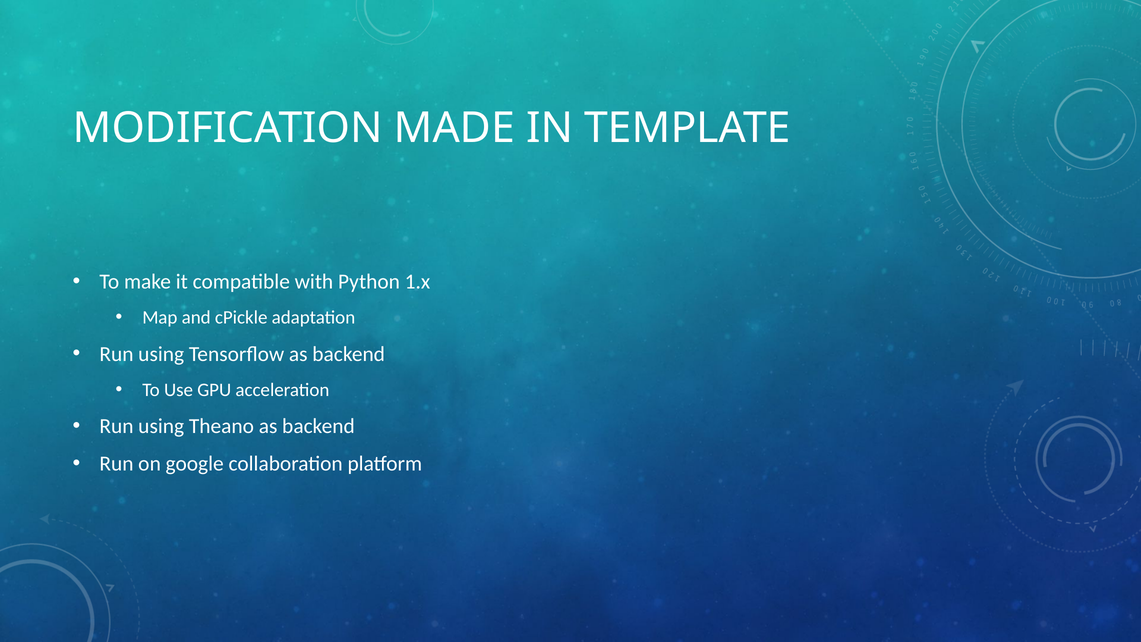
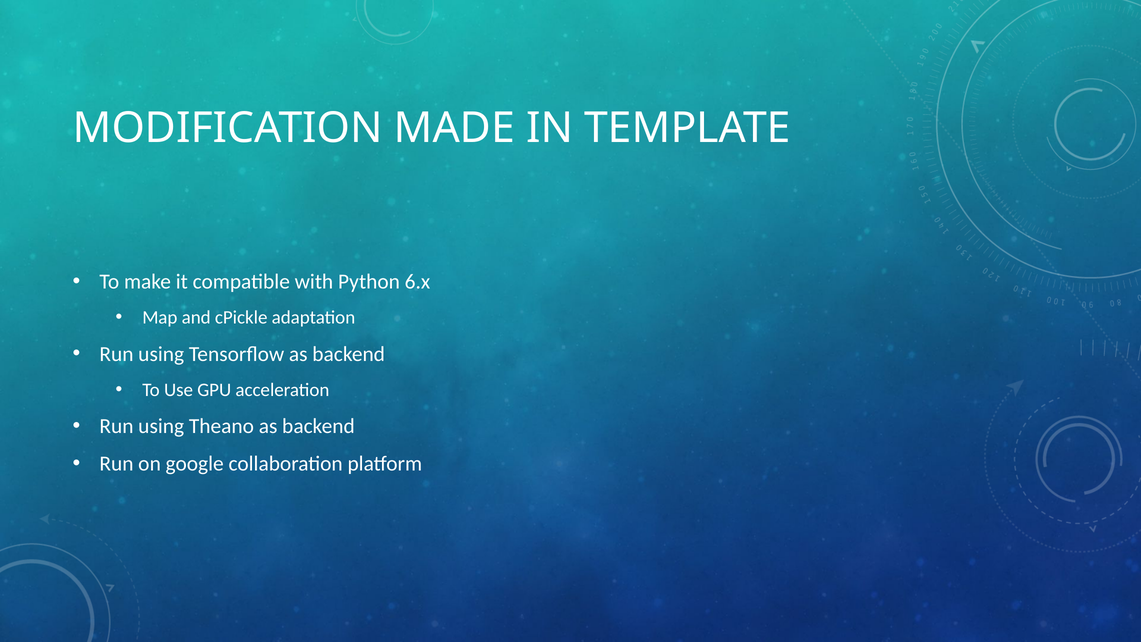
1.x: 1.x -> 6.x
